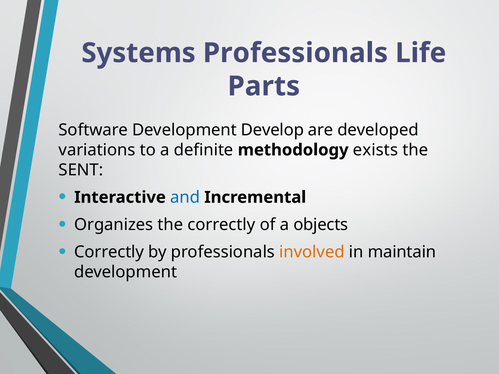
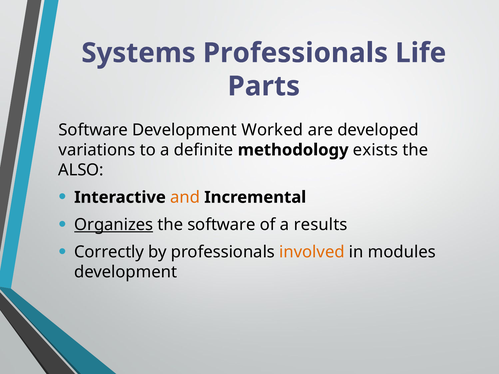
Develop: Develop -> Worked
SENT: SENT -> ALSO
and colour: blue -> orange
Organizes underline: none -> present
the correctly: correctly -> software
objects: objects -> results
maintain: maintain -> modules
